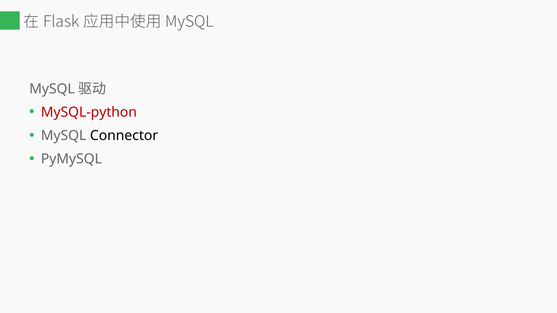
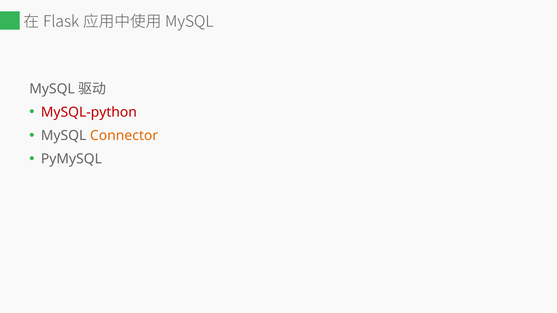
Connector colour: black -> orange
